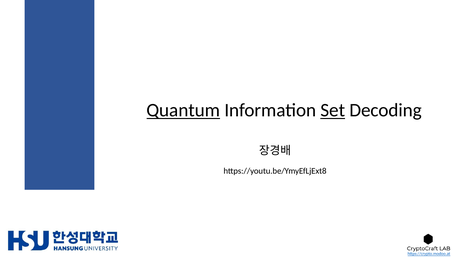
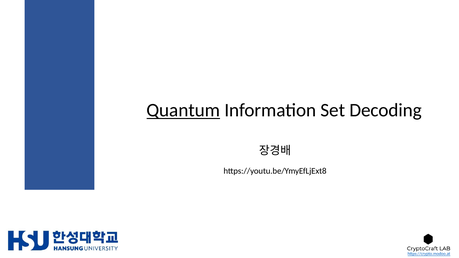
Set underline: present -> none
